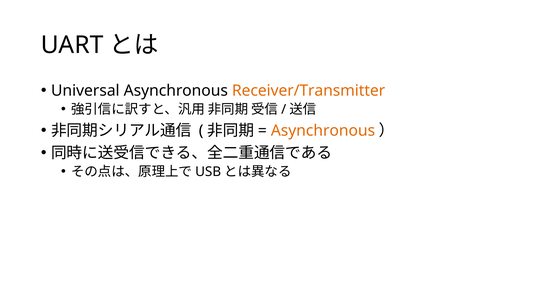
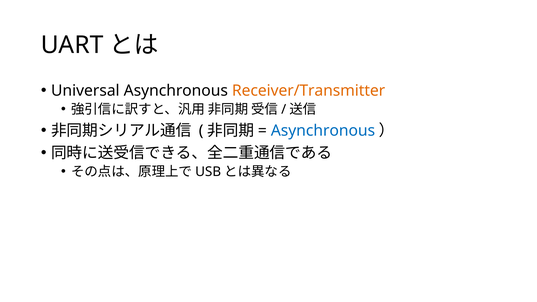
Asynchronous at (323, 131) colour: orange -> blue
